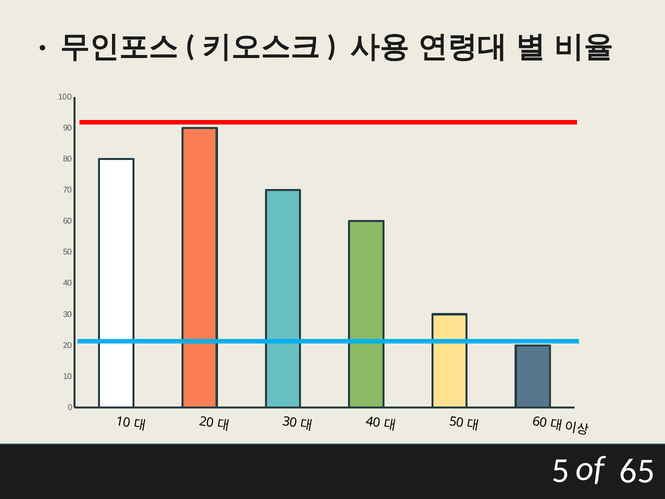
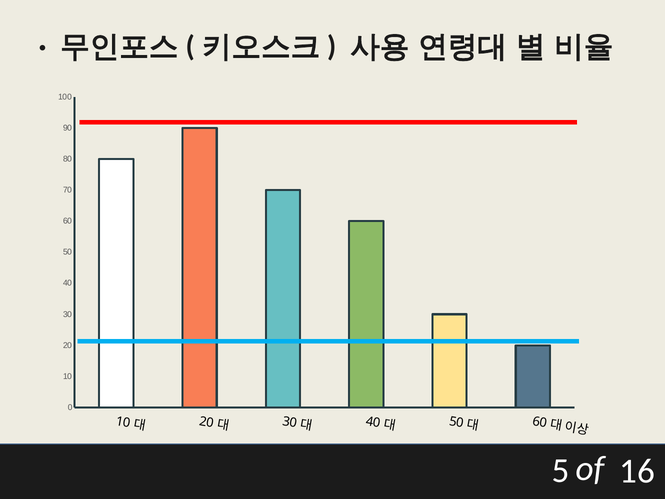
65: 65 -> 16
